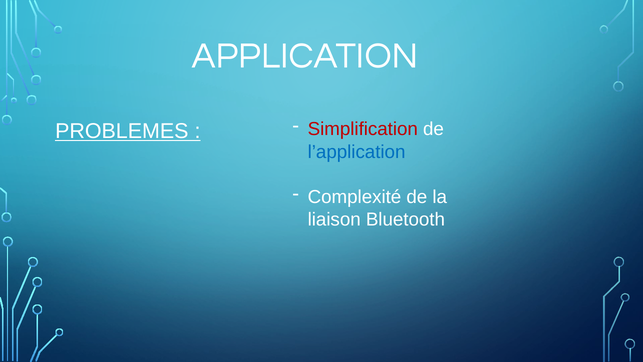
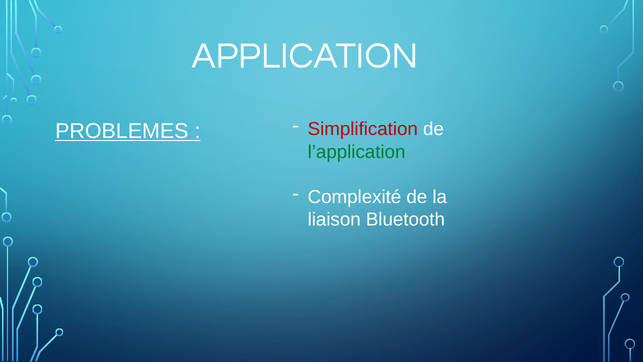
l’application colour: blue -> green
